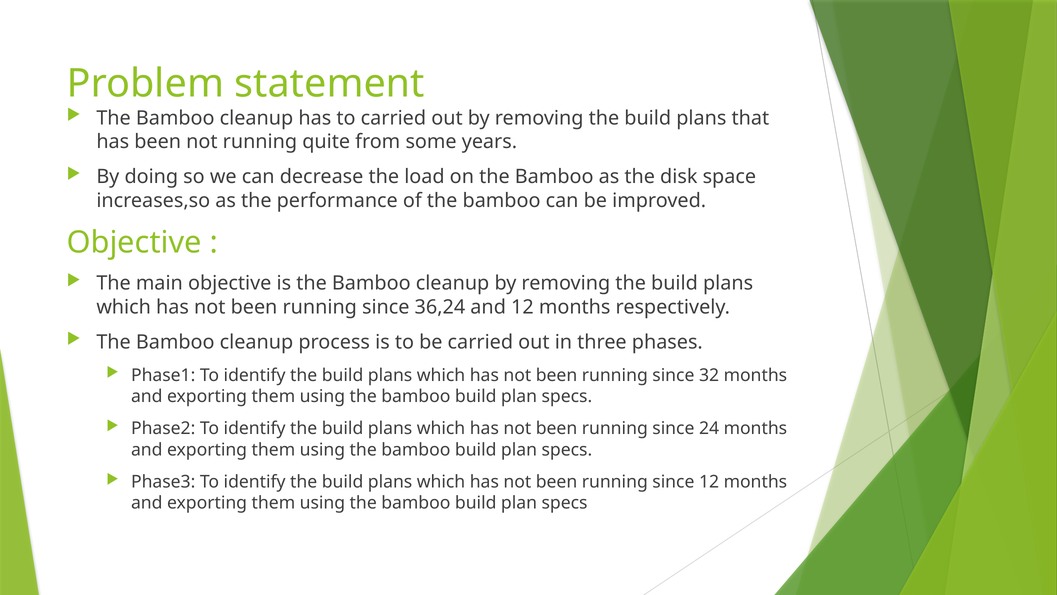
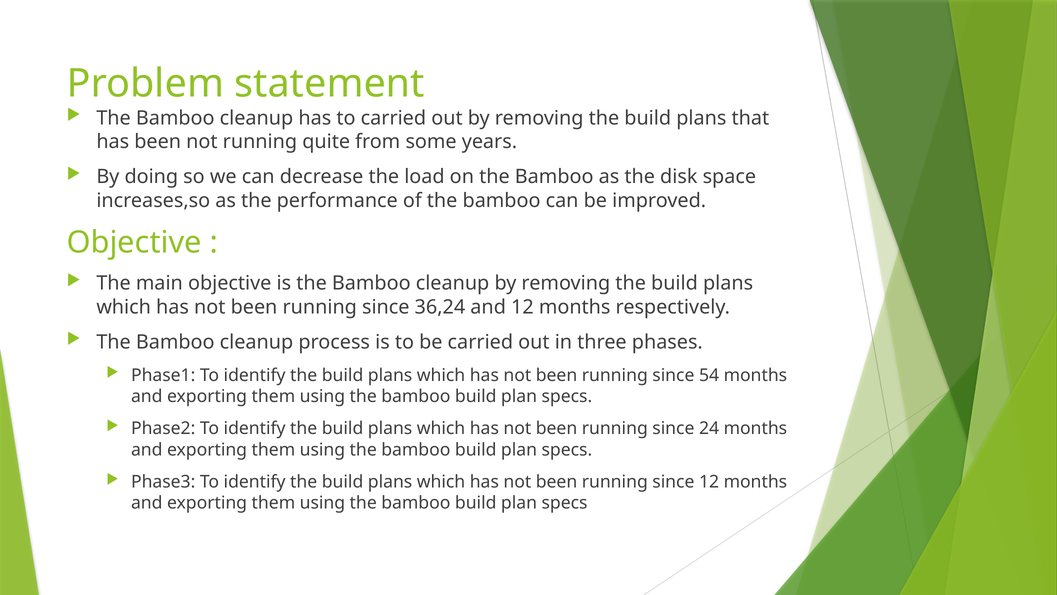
32: 32 -> 54
